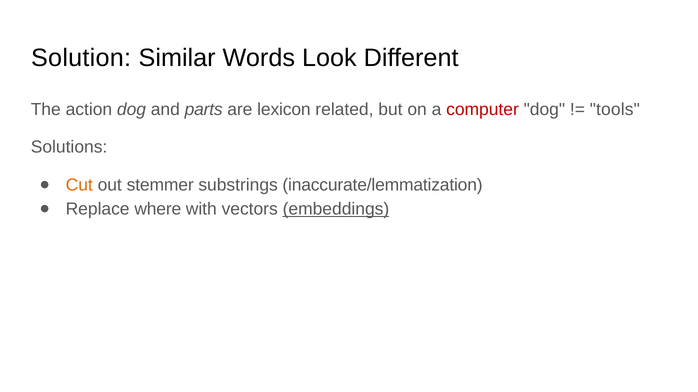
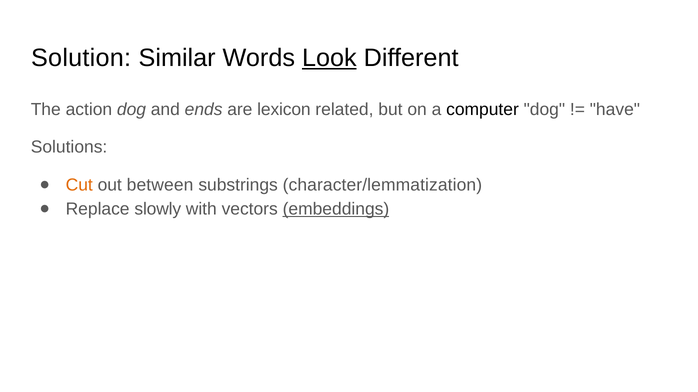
Look underline: none -> present
parts: parts -> ends
computer colour: red -> black
tools: tools -> have
stemmer: stemmer -> between
inaccurate/lemmatization: inaccurate/lemmatization -> character/lemmatization
where: where -> slowly
